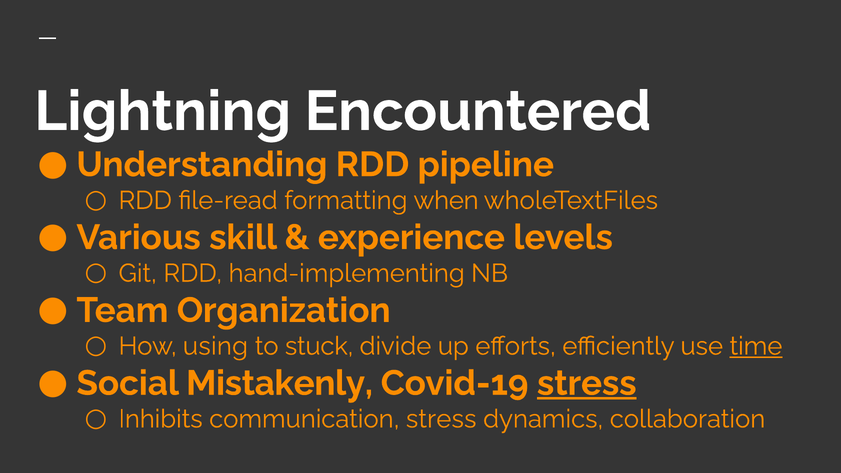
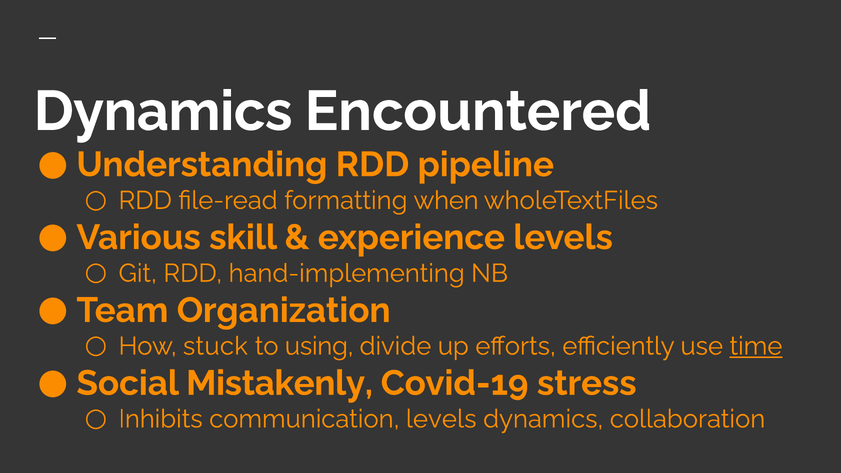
Lightning at (163, 111): Lightning -> Dynamics
using: using -> stuck
stuck: stuck -> using
stress at (587, 383) underline: present -> none
communication stress: stress -> levels
